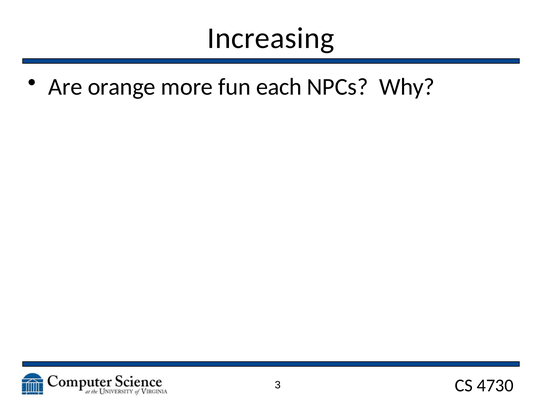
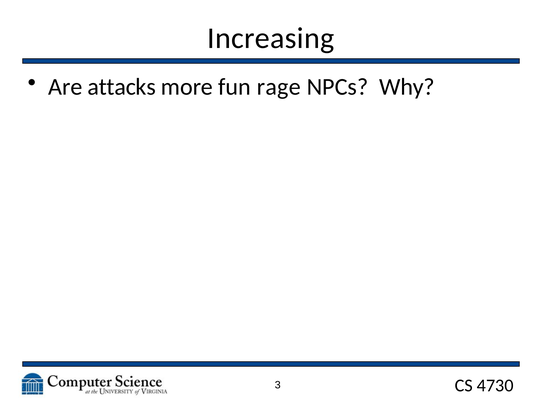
orange: orange -> attacks
each: each -> rage
